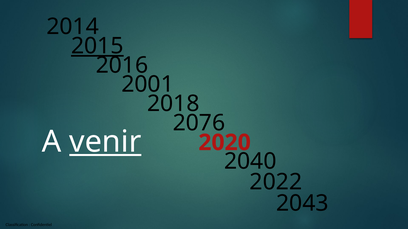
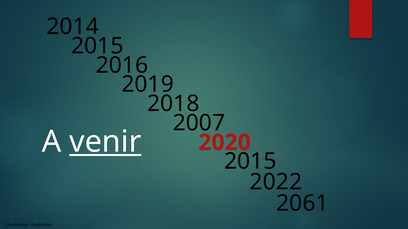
2015 at (97, 46) underline: present -> none
2001: 2001 -> 2019
2076: 2076 -> 2007
2040 at (250, 162): 2040 -> 2015
2043: 2043 -> 2061
